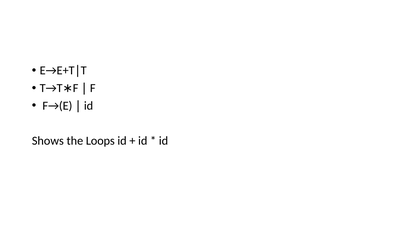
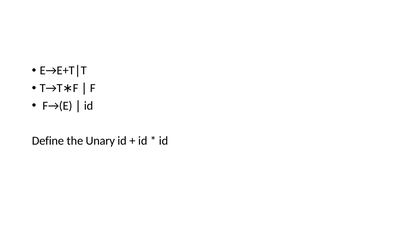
Shows: Shows -> Define
Loops: Loops -> Unary
